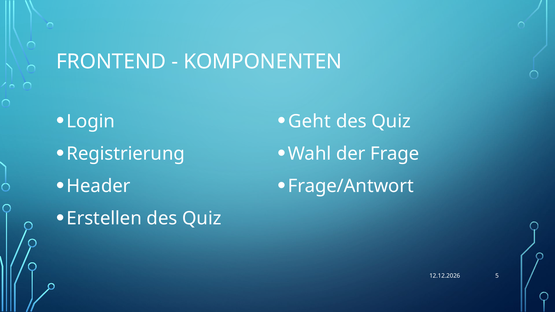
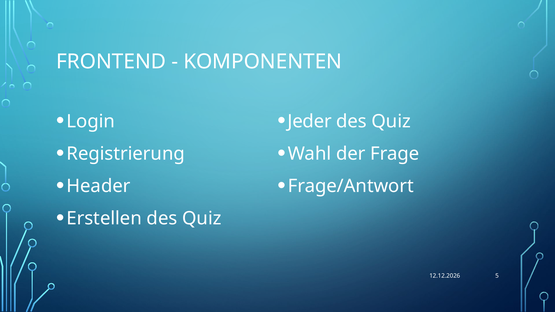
Geht: Geht -> Jeder
